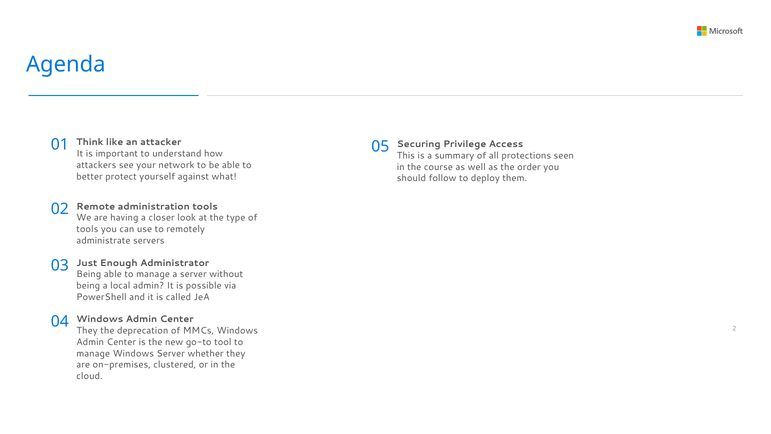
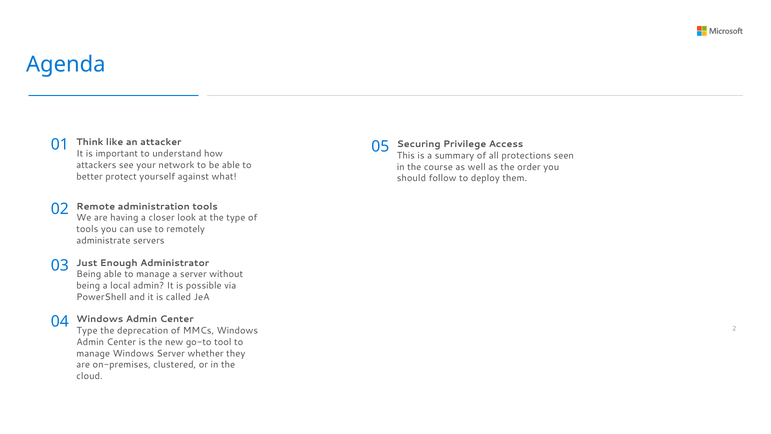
They at (87, 330): They -> Type
